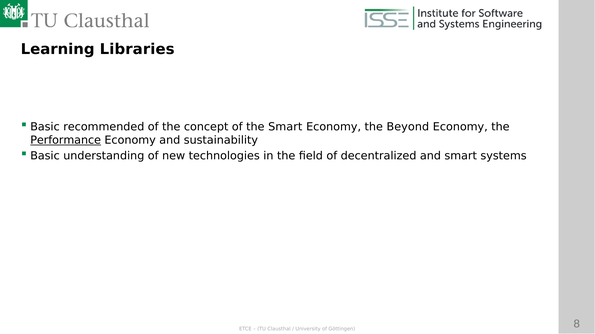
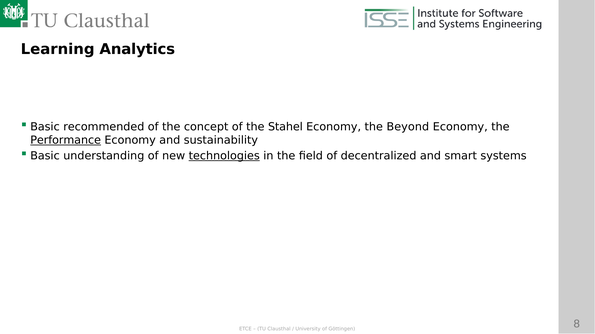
Libraries: Libraries -> Analytics
the Smart: Smart -> Stahel
technologies underline: none -> present
